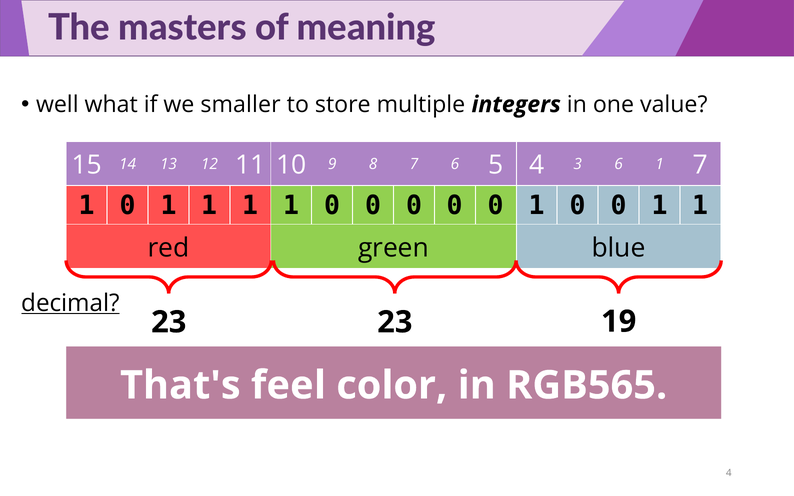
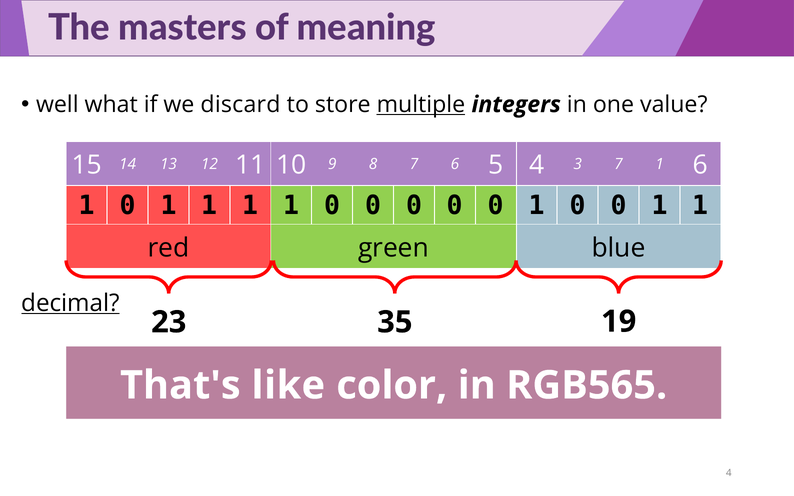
smaller: smaller -> discard
multiple underline: none -> present
3 6: 6 -> 7
1 7: 7 -> 6
23 23: 23 -> 35
feel: feel -> like
